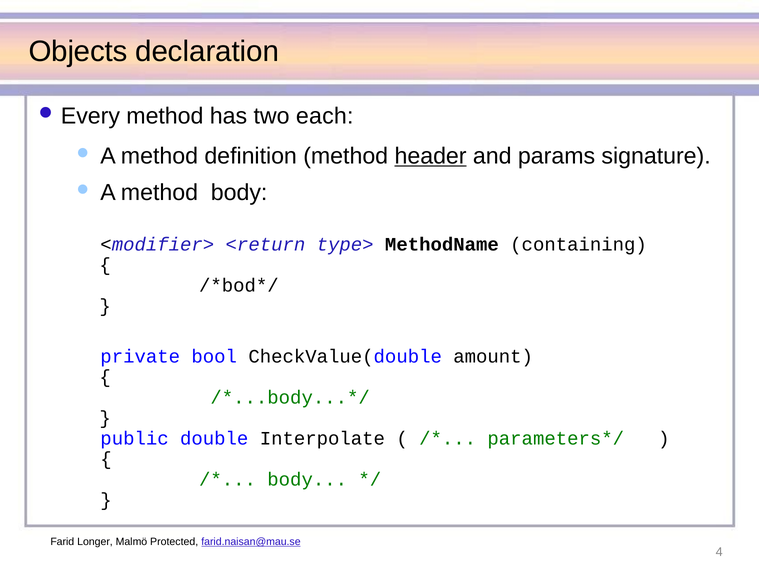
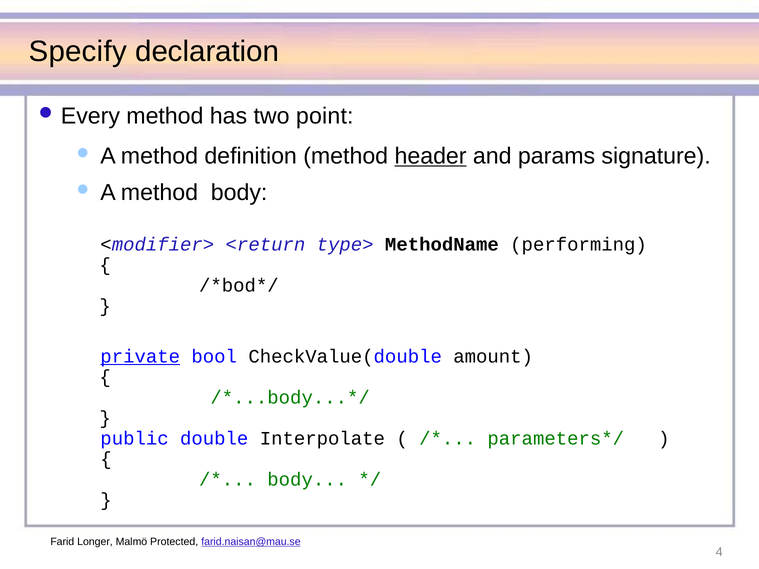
Objects: Objects -> Specify
each: each -> point
containing: containing -> performing
private underline: none -> present
